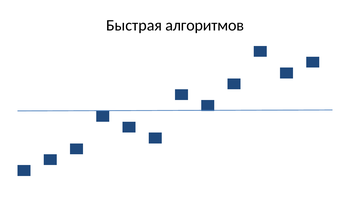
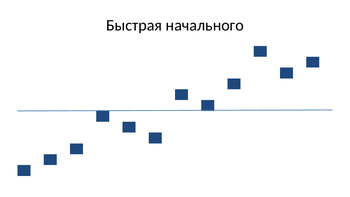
алгоритмов: алгоритмов -> начального
